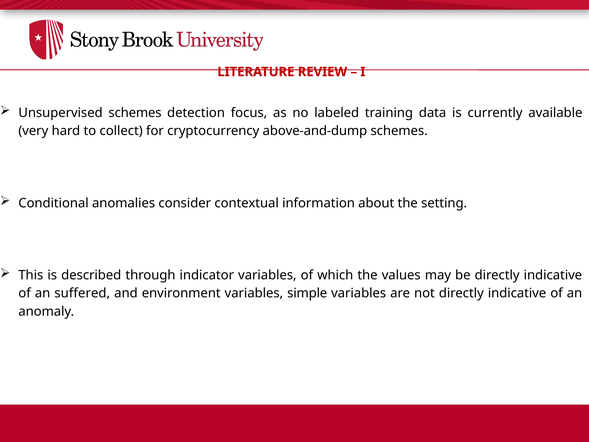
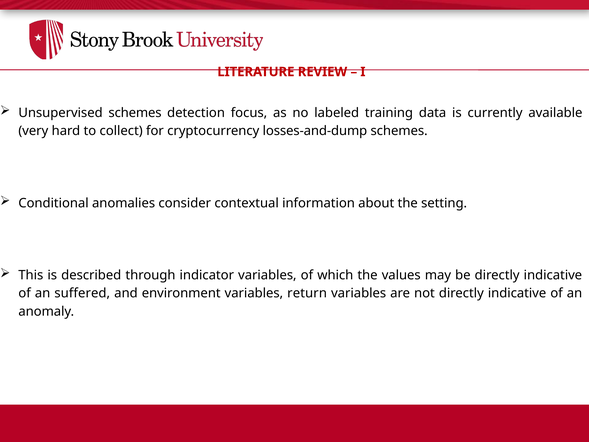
above-and-dump: above-and-dump -> losses-and-dump
simple: simple -> return
